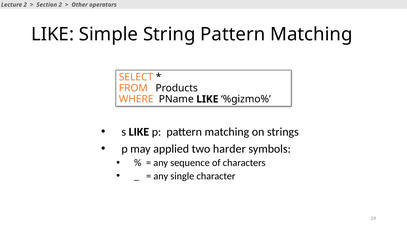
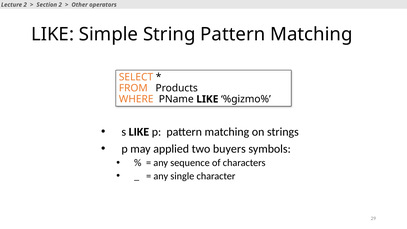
harder: harder -> buyers
